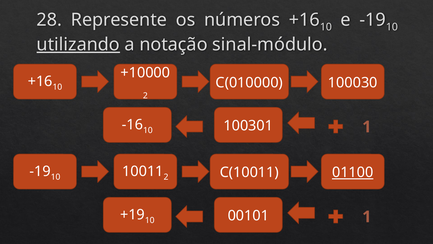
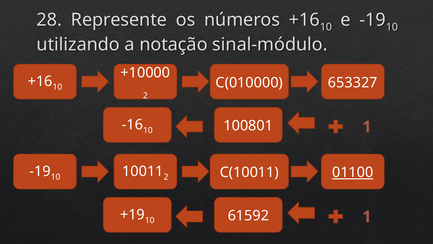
utilizando underline: present -> none
100030: 100030 -> 653327
100301: 100301 -> 100801
00101: 00101 -> 61592
